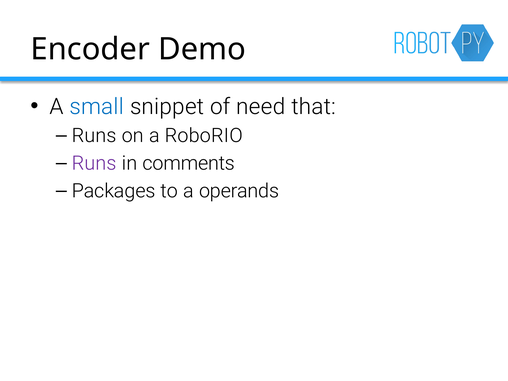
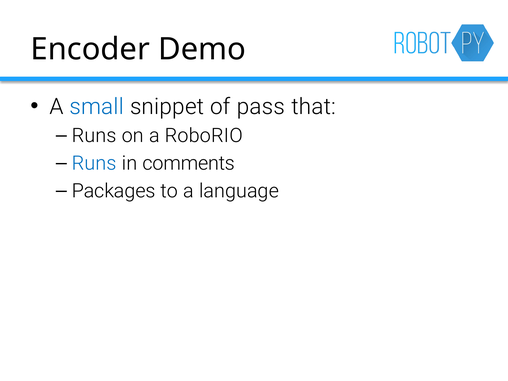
need: need -> pass
Runs at (94, 163) colour: purple -> blue
operands: operands -> language
